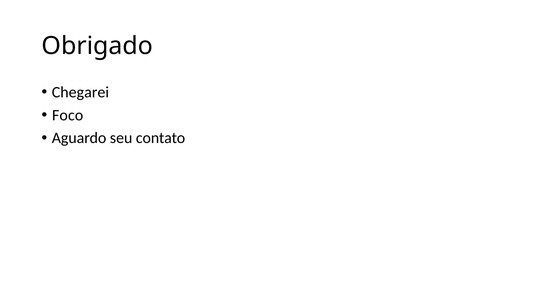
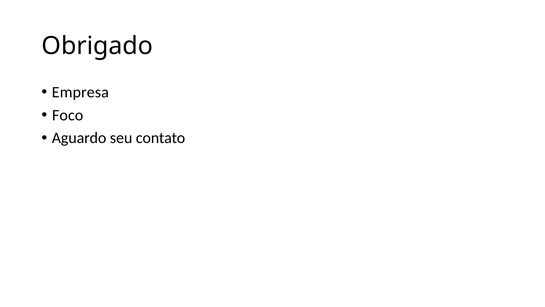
Chegarei: Chegarei -> Empresa
